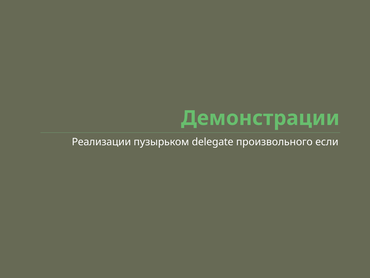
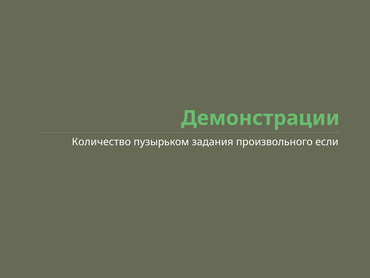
Реализации: Реализации -> Количество
delegate: delegate -> задания
